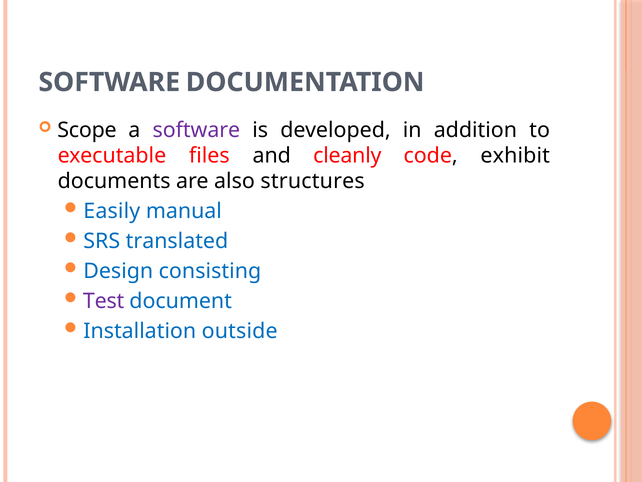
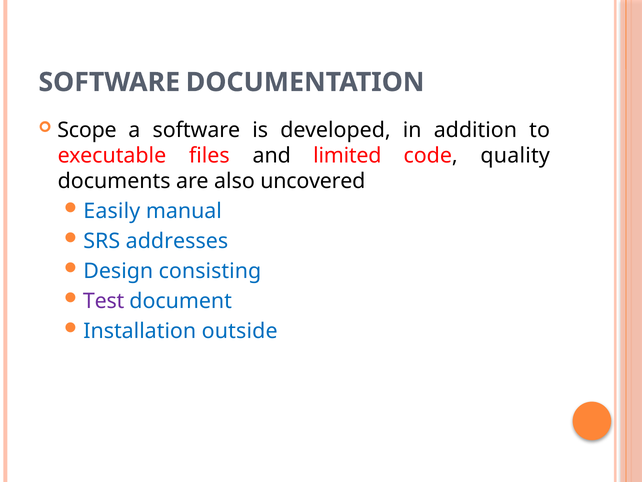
software at (196, 130) colour: purple -> black
cleanly: cleanly -> limited
exhibit: exhibit -> quality
structures: structures -> uncovered
translated: translated -> addresses
